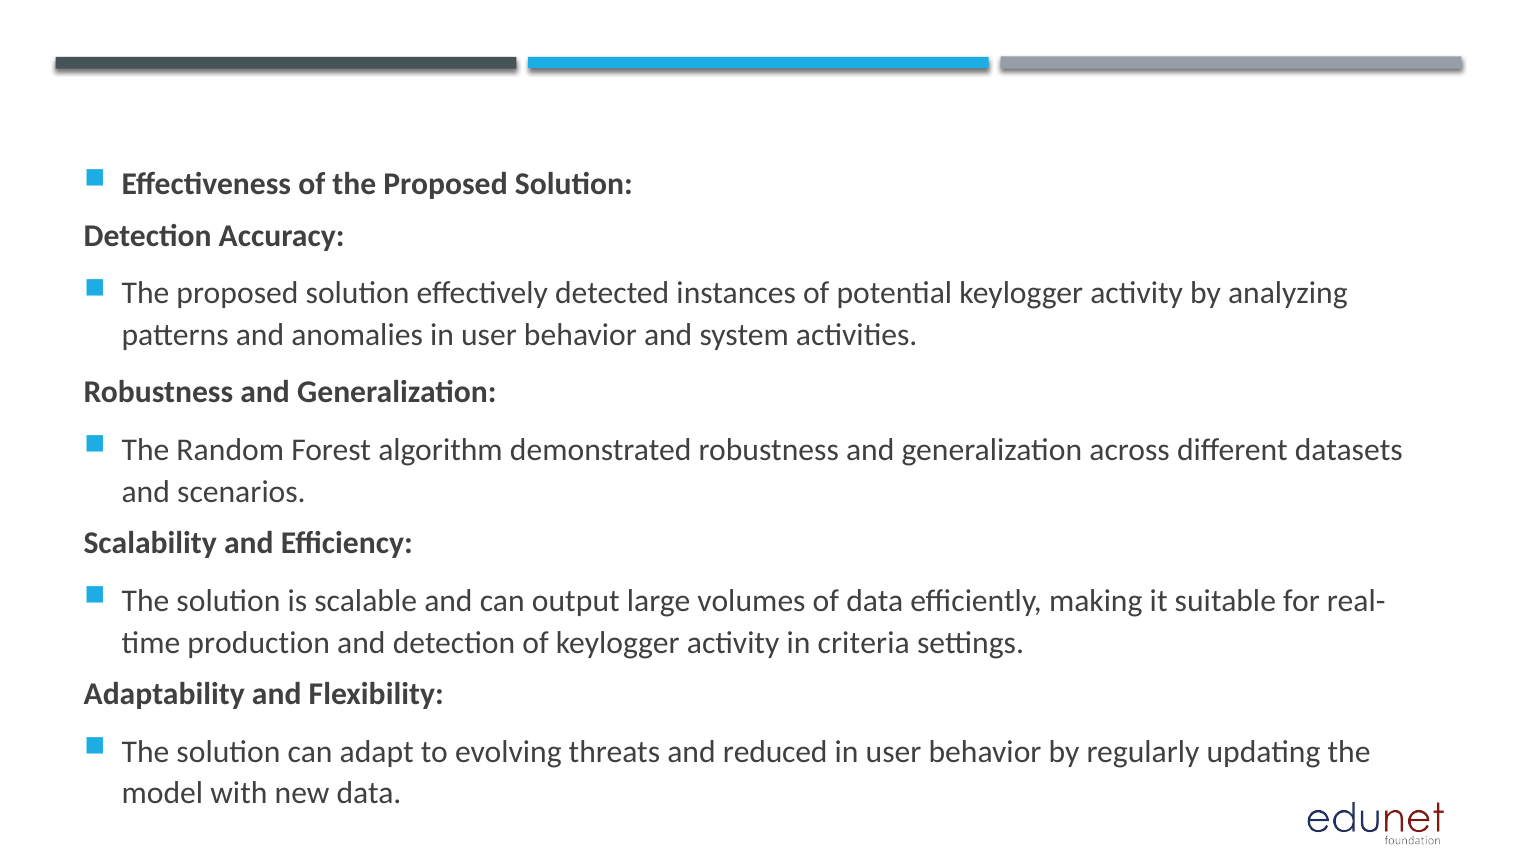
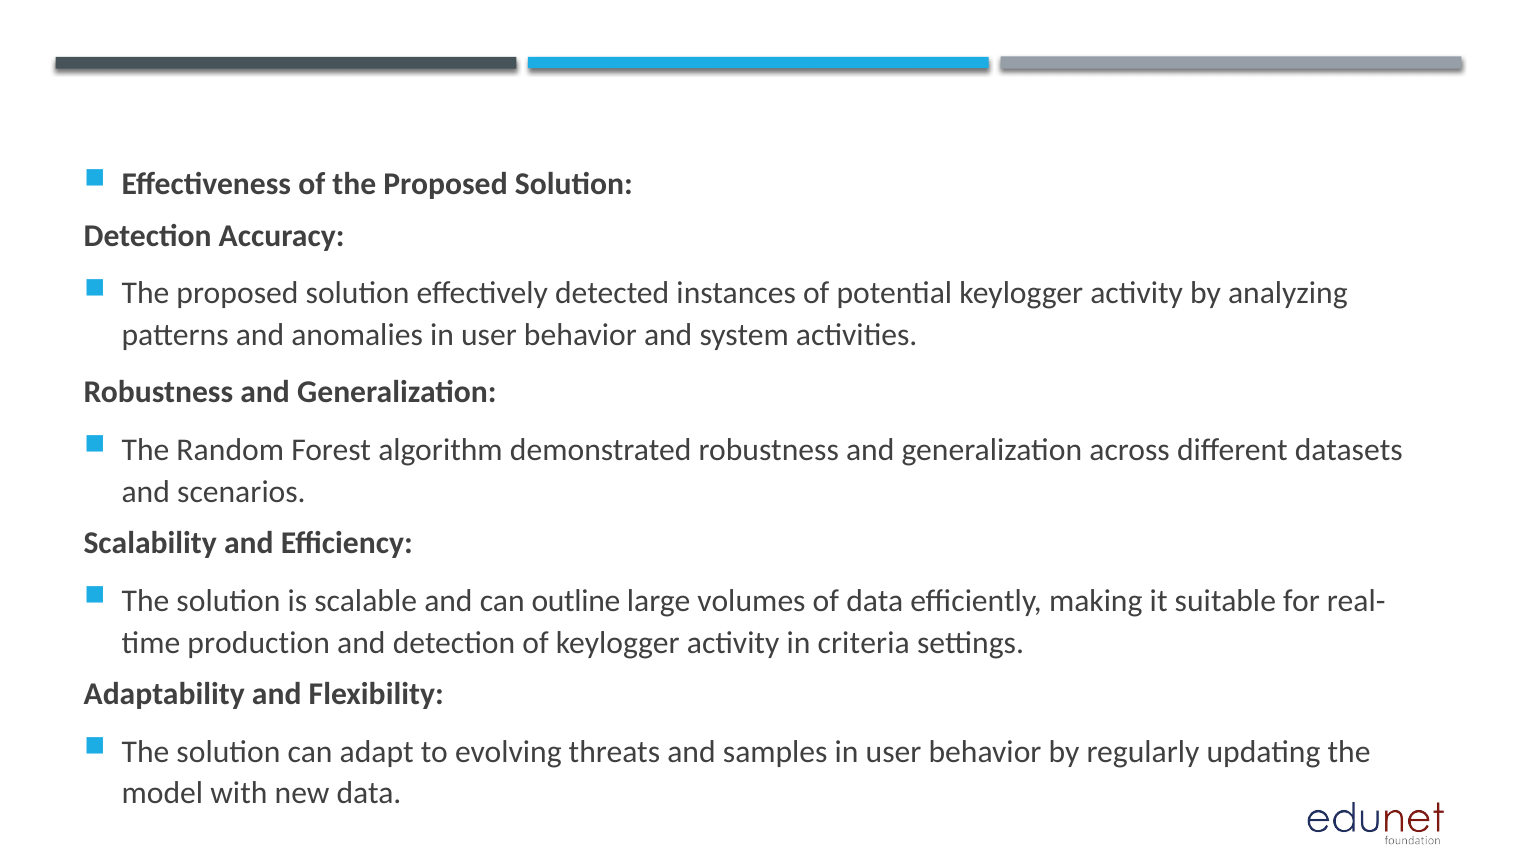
output: output -> outline
reduced: reduced -> samples
